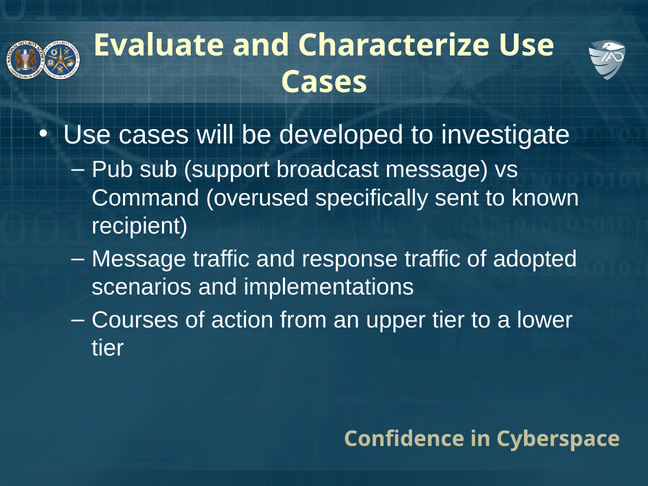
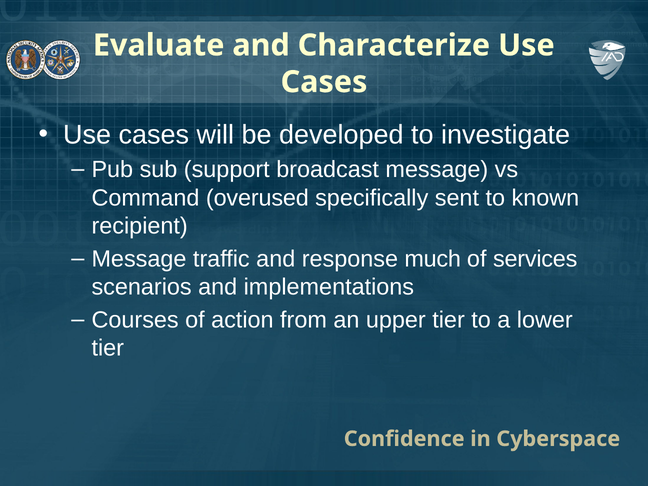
response traffic: traffic -> much
adopted: adopted -> services
